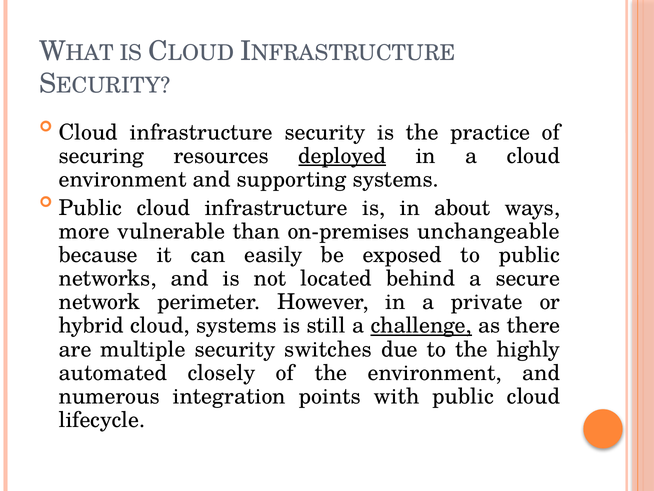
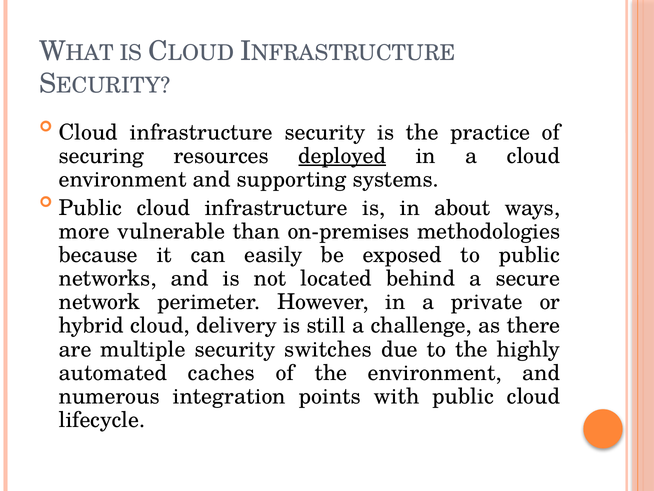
unchangeable: unchangeable -> methodologies
cloud systems: systems -> delivery
challenge underline: present -> none
closely: closely -> caches
